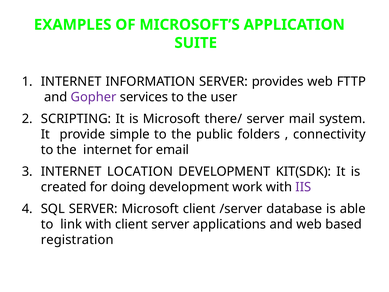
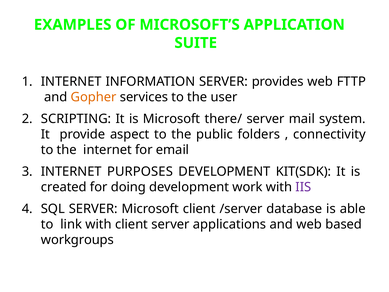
Gopher colour: purple -> orange
simple: simple -> aspect
LOCATION: LOCATION -> PURPOSES
registration: registration -> workgroups
